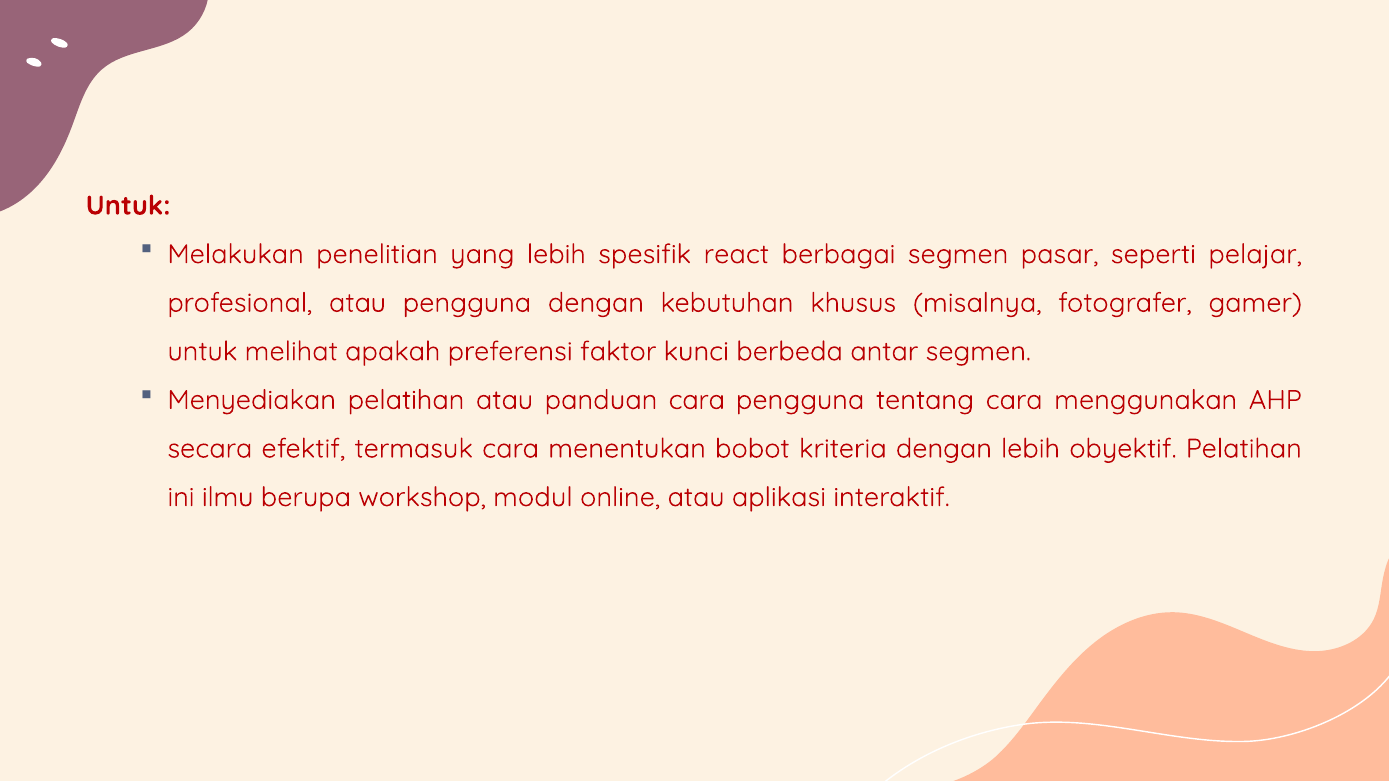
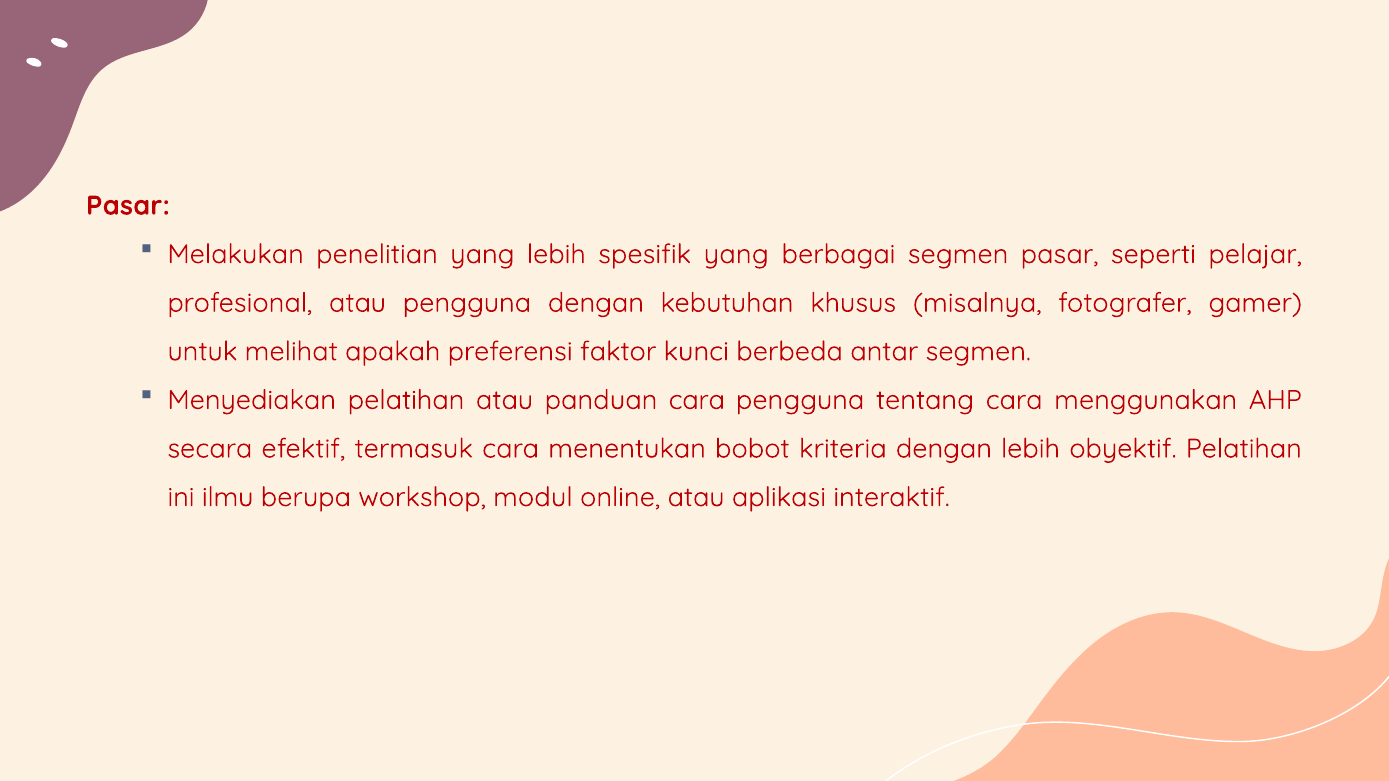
Untuk at (128, 206): Untuk -> Pasar
spesifik react: react -> yang
